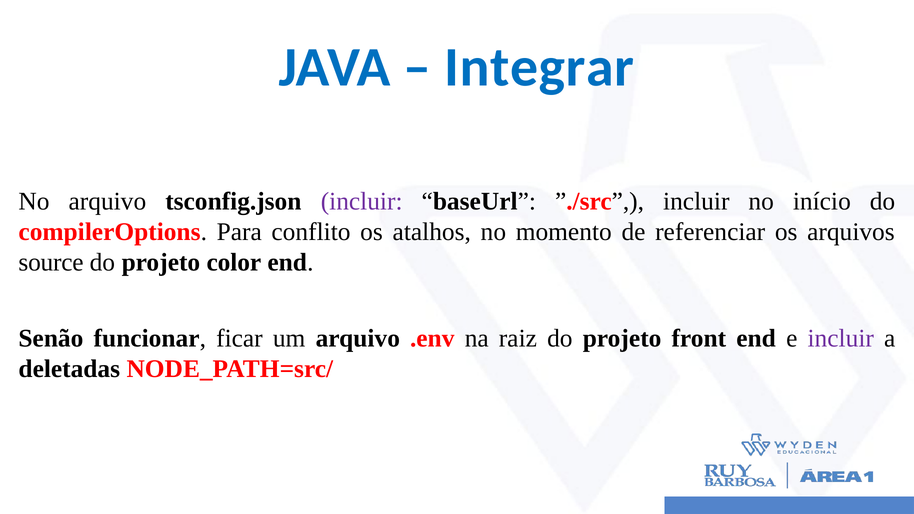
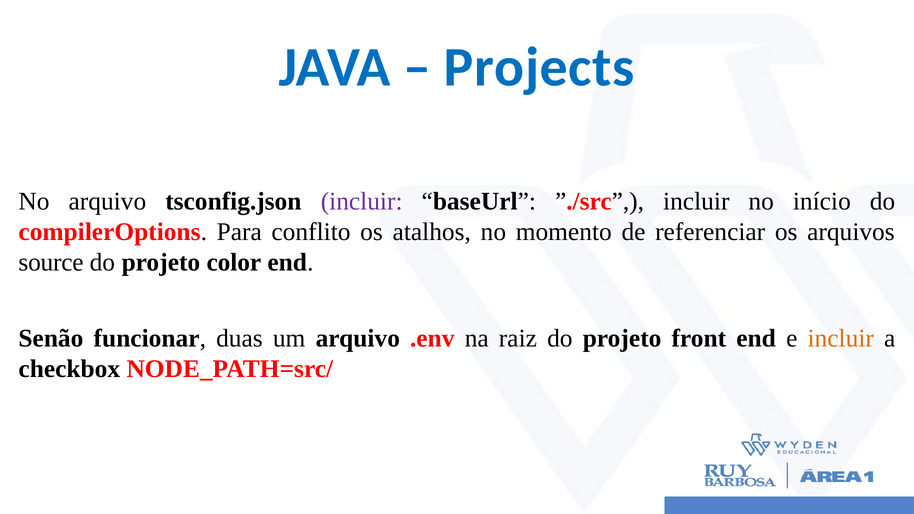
Integrar: Integrar -> Projects
ficar: ficar -> duas
incluir at (841, 339) colour: purple -> orange
deletadas: deletadas -> checkbox
